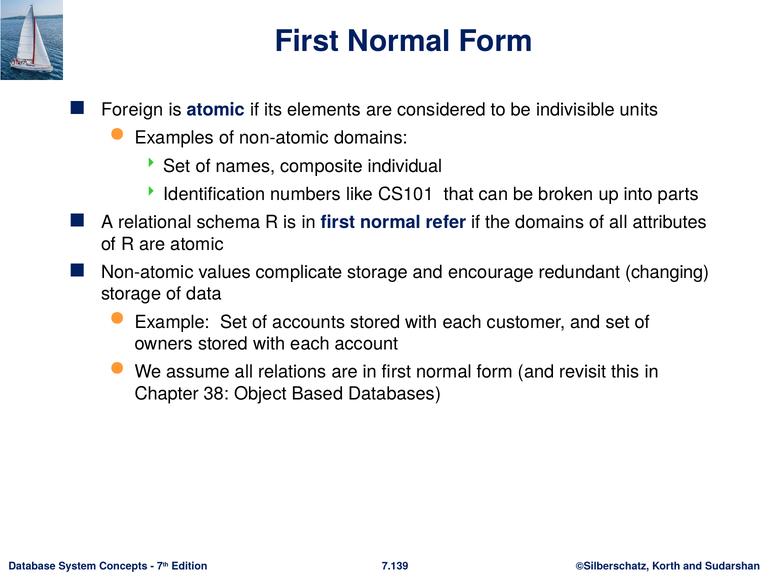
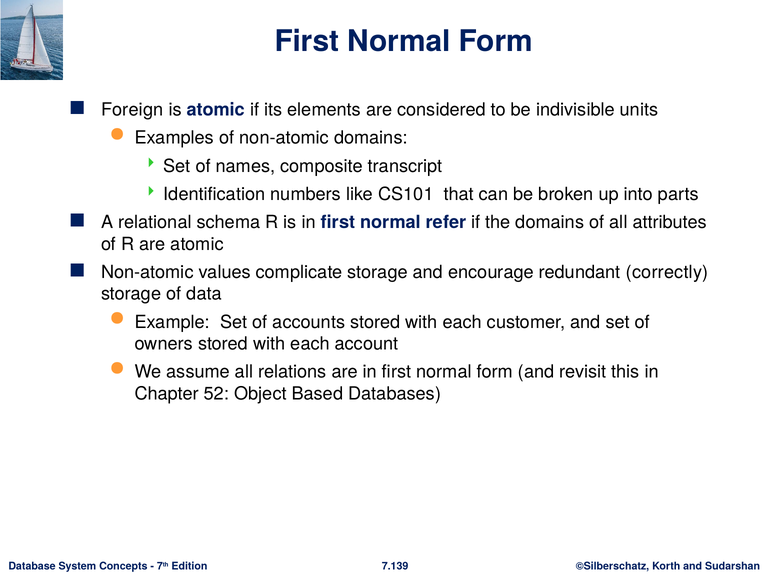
individual: individual -> transcript
changing: changing -> correctly
38: 38 -> 52
